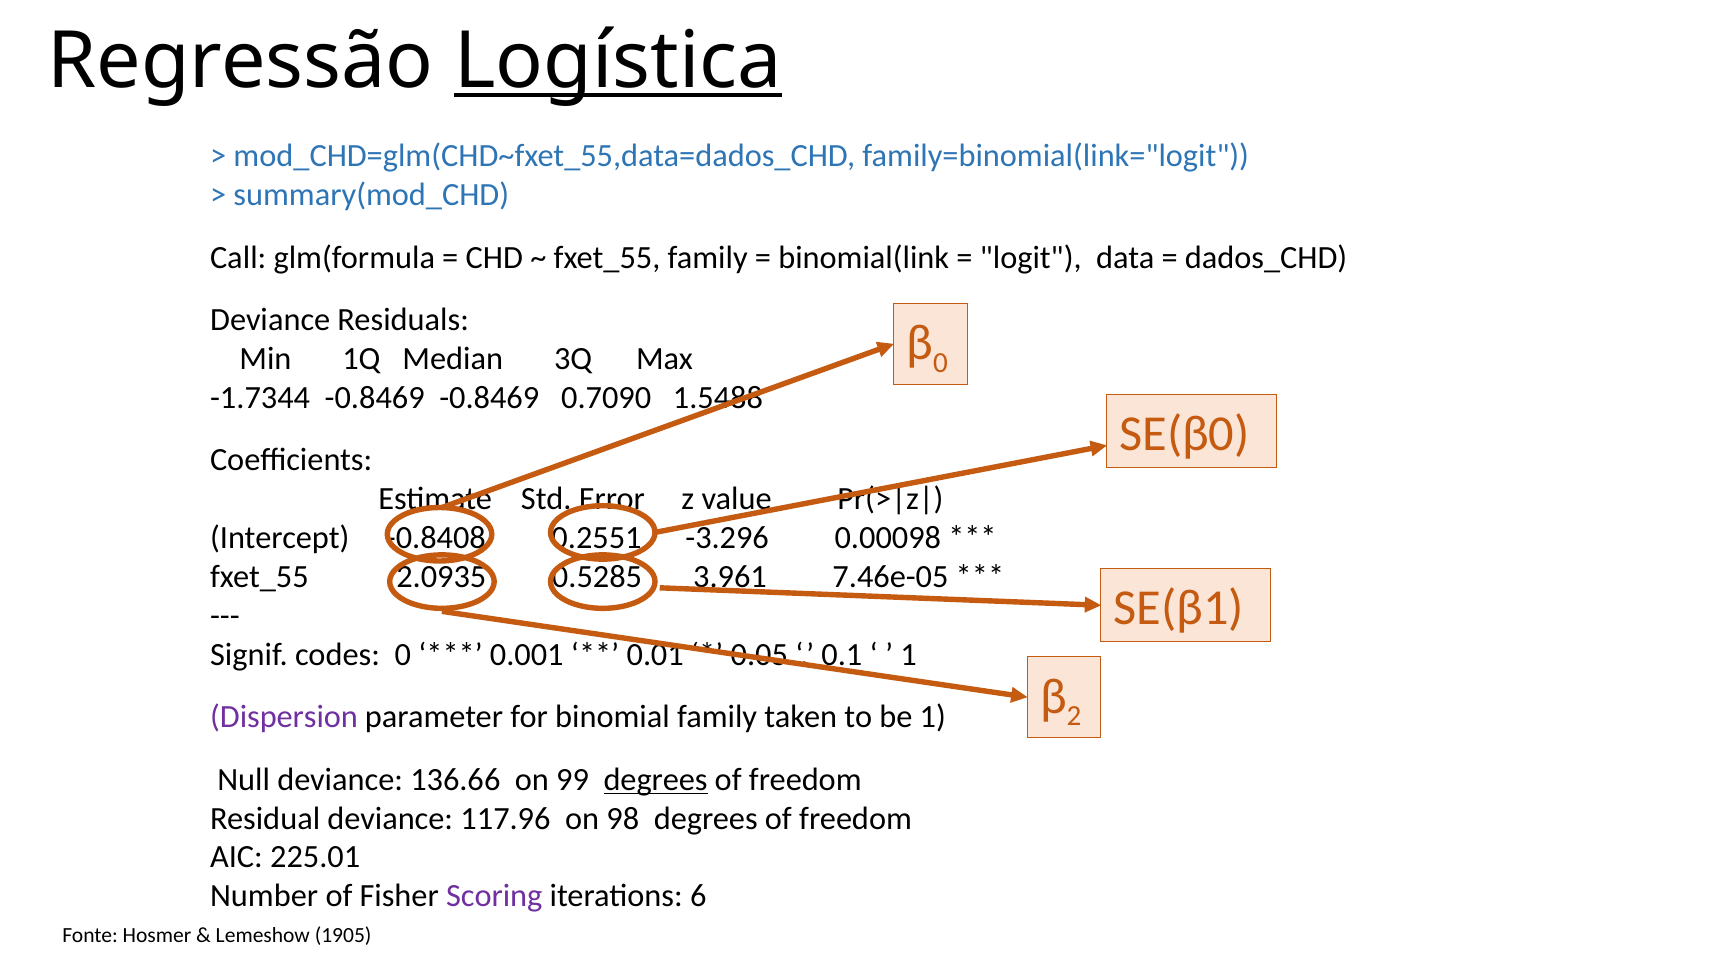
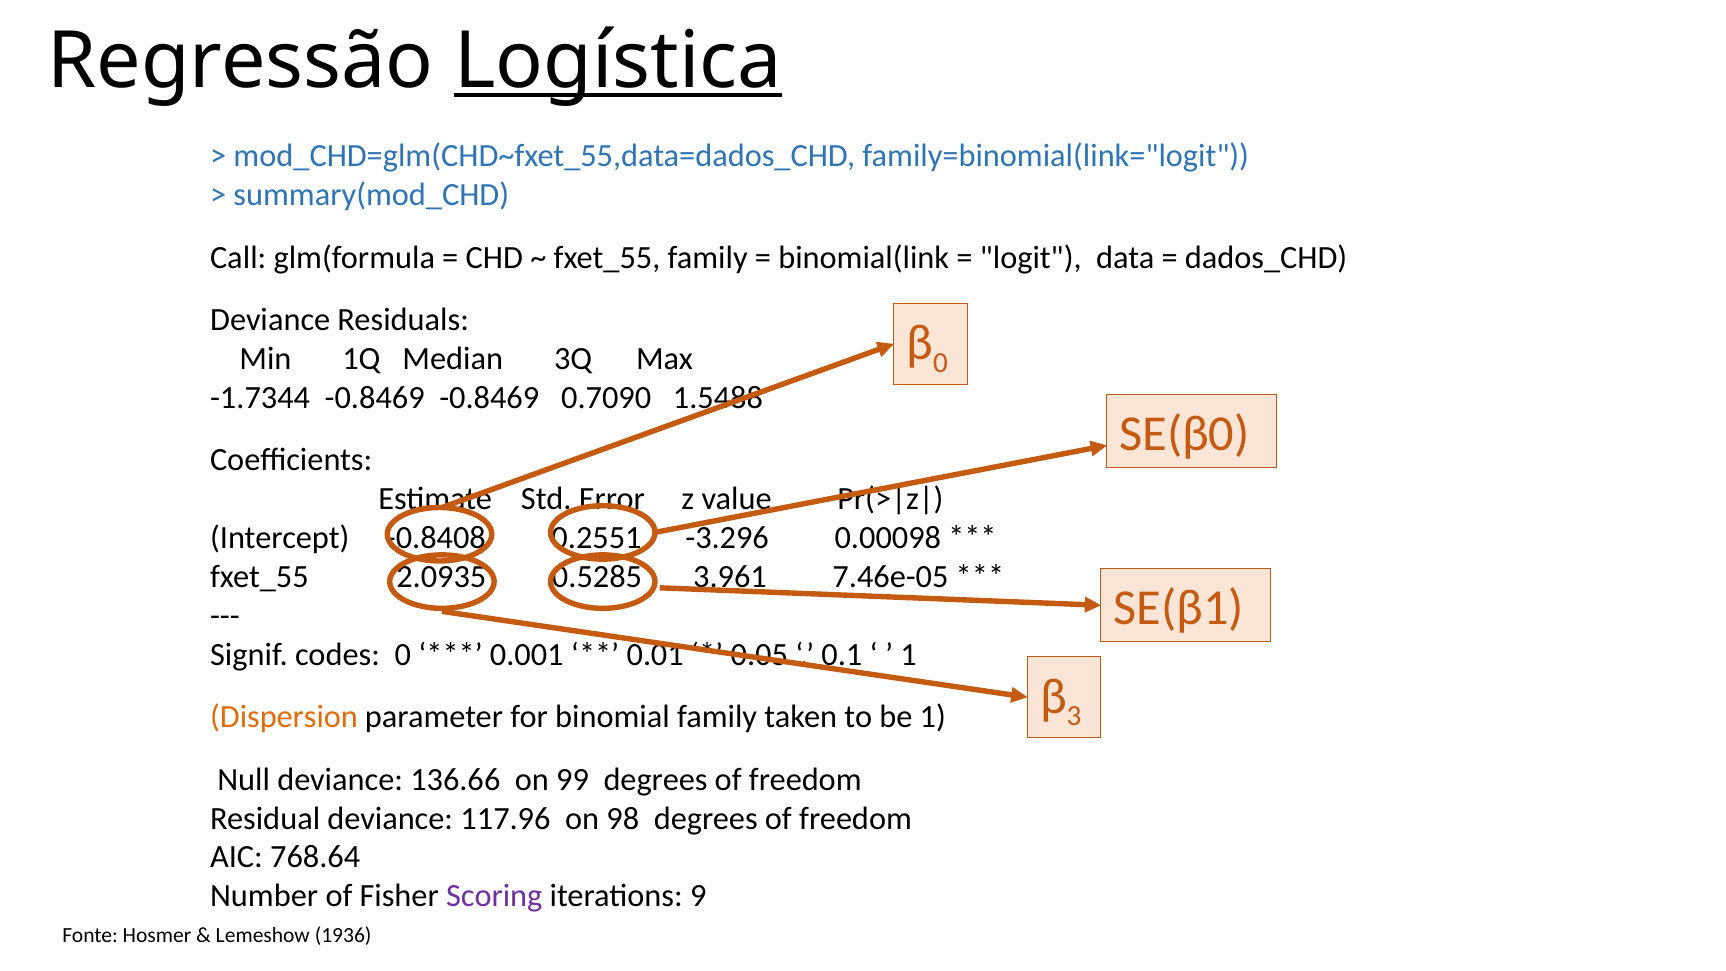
2: 2 -> 3
Dispersion colour: purple -> orange
degrees at (656, 779) underline: present -> none
225.01: 225.01 -> 768.64
6: 6 -> 9
1905: 1905 -> 1936
